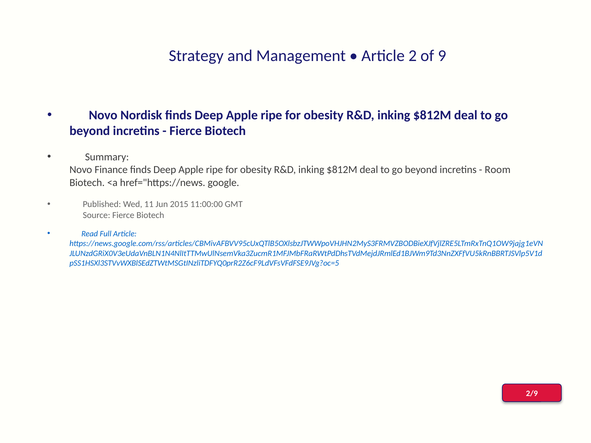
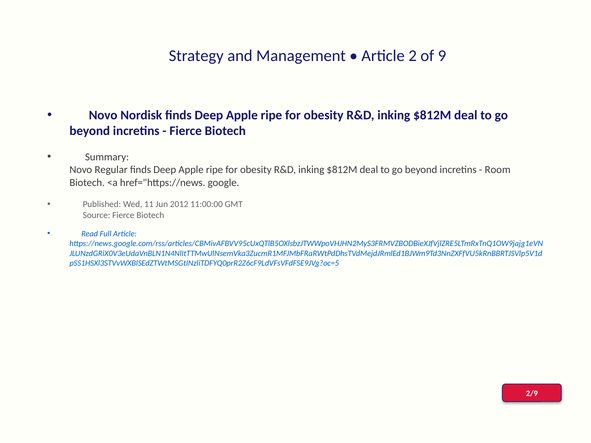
Finance: Finance -> Regular
2015: 2015 -> 2012
